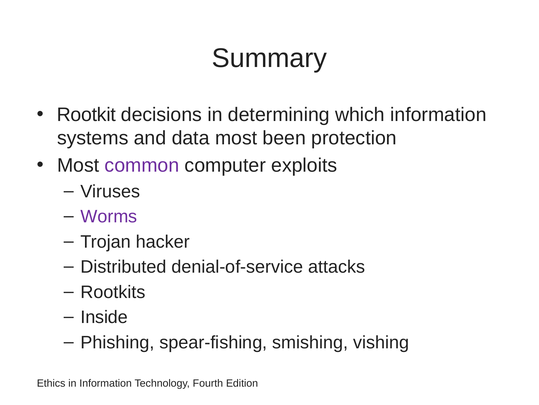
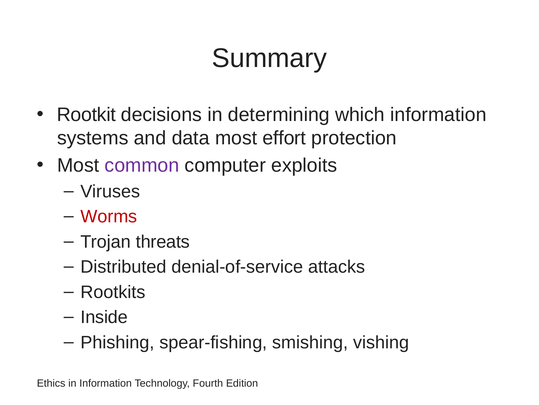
been: been -> effort
Worms colour: purple -> red
hacker: hacker -> threats
